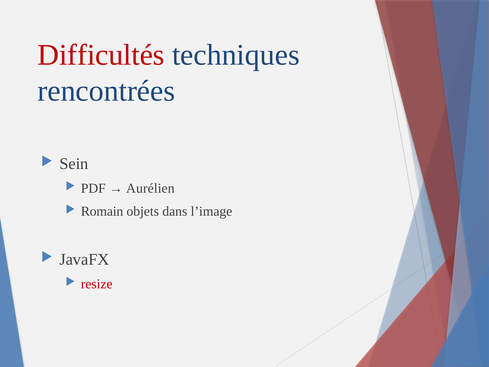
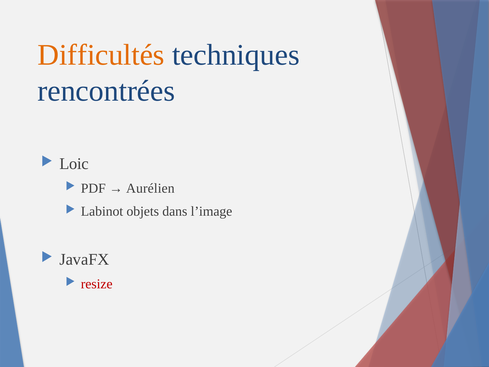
Difficultés colour: red -> orange
Sein: Sein -> Loic
Romain: Romain -> Labinot
